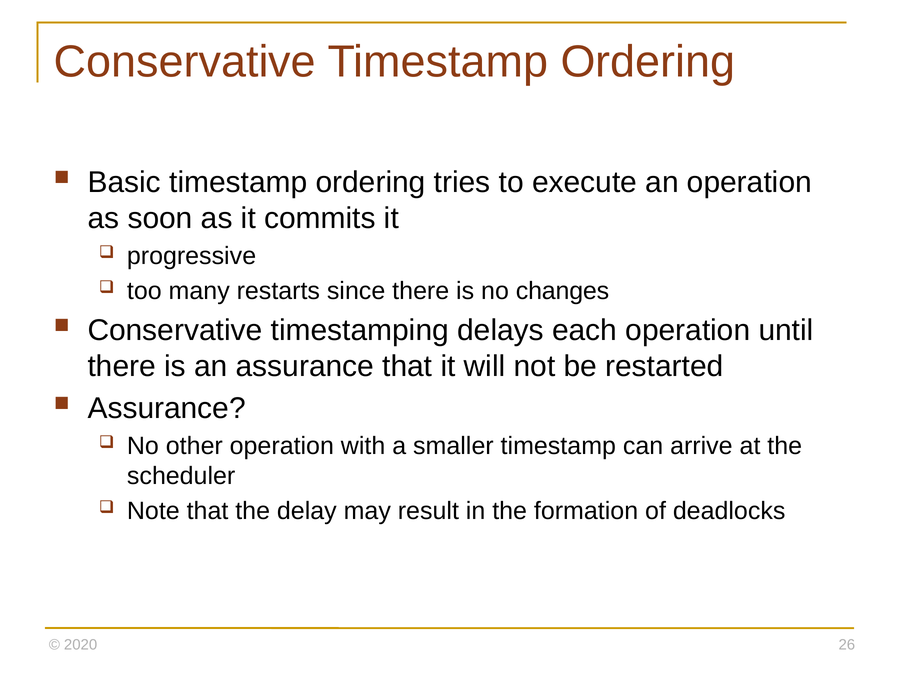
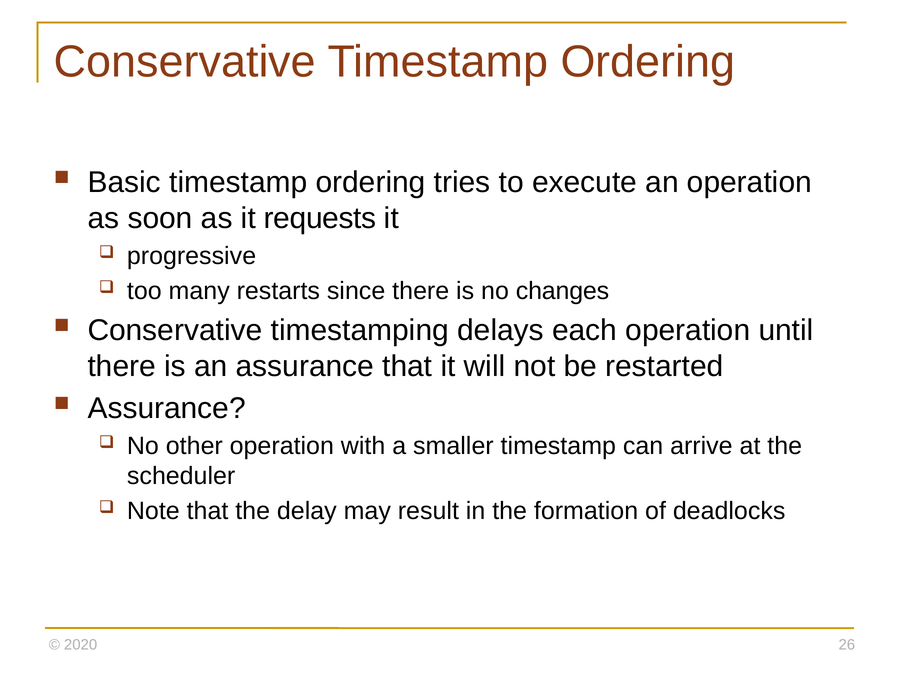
commits: commits -> requests
